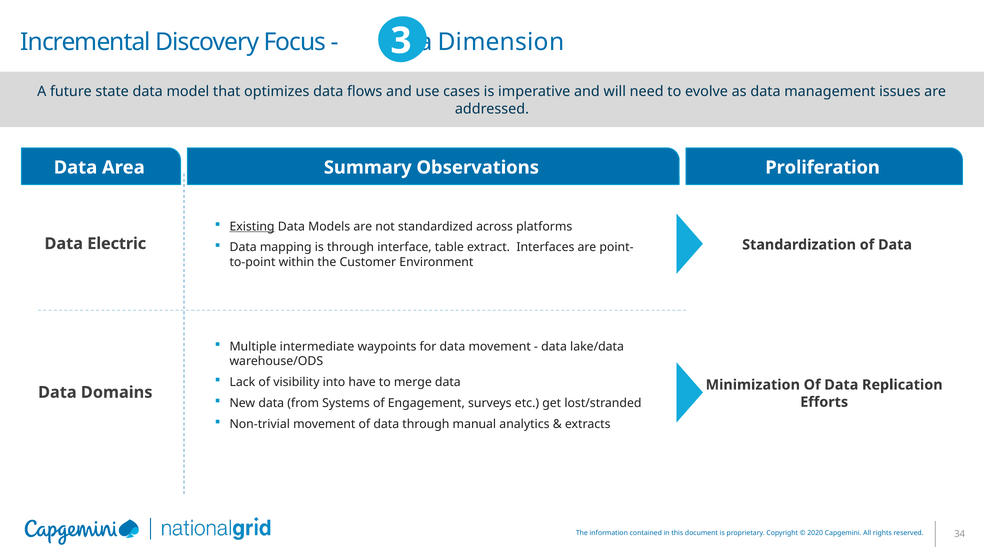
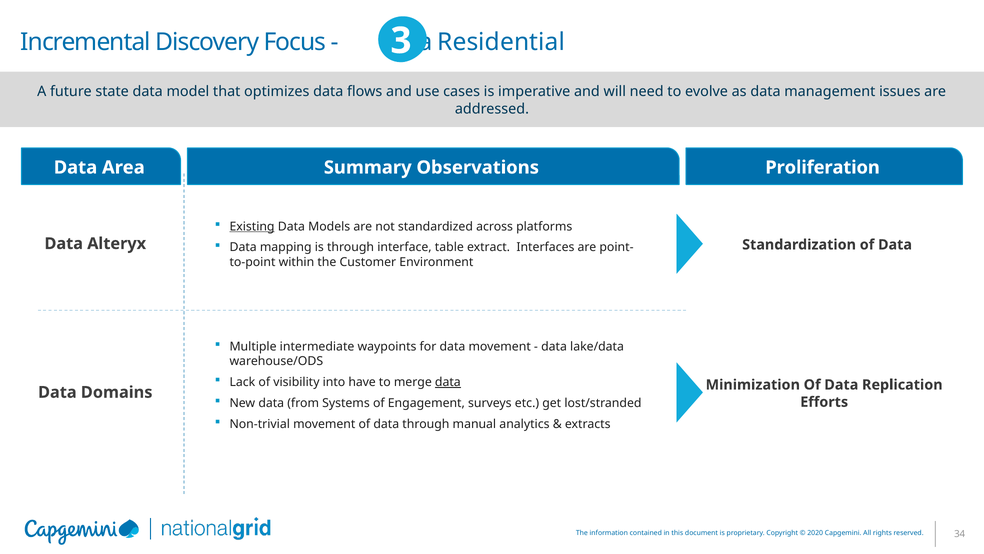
Dimension: Dimension -> Residential
Electric: Electric -> Alteryx
data at (448, 382) underline: none -> present
